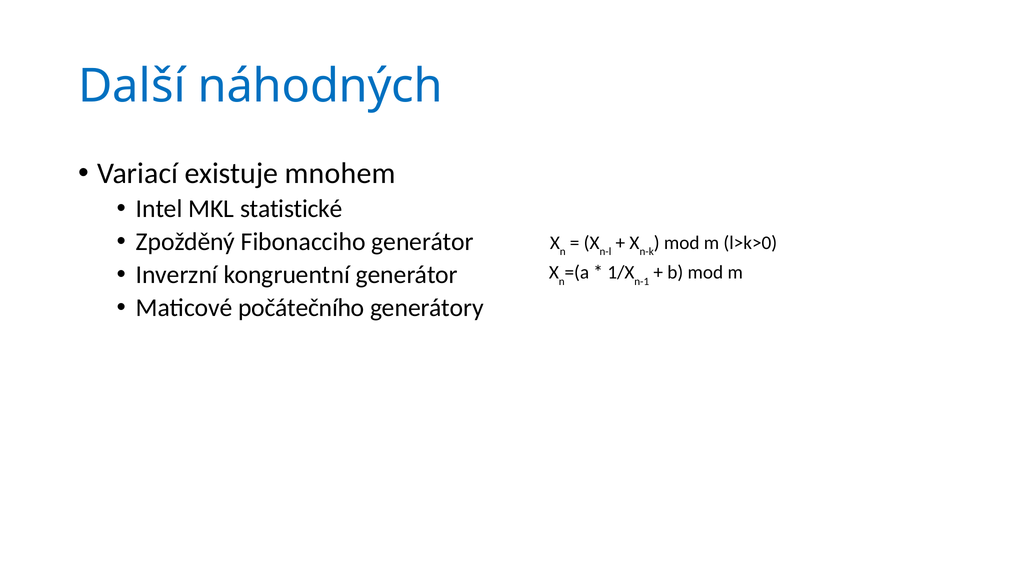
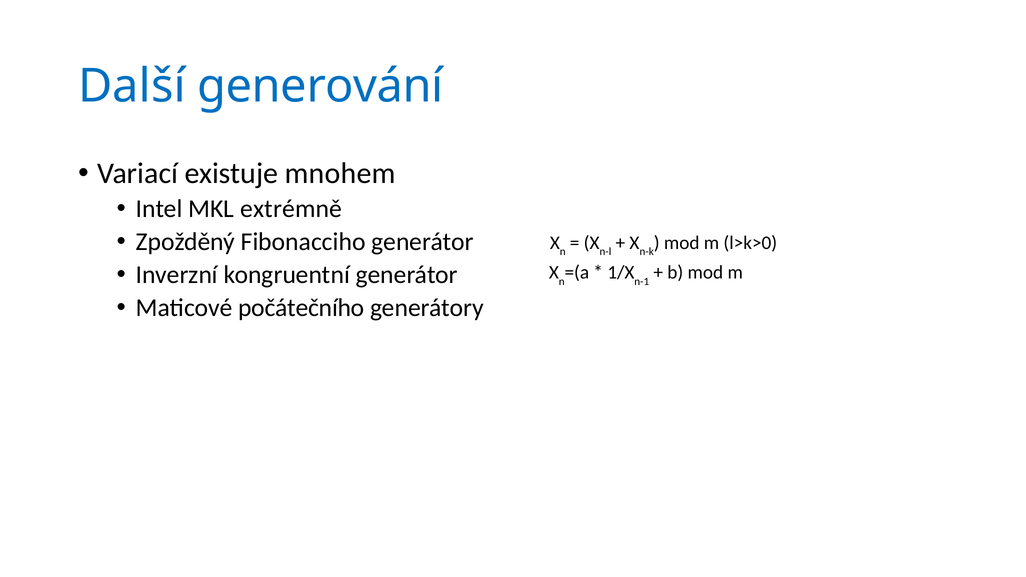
náhodných: náhodných -> generování
statistické: statistické -> extrémně
